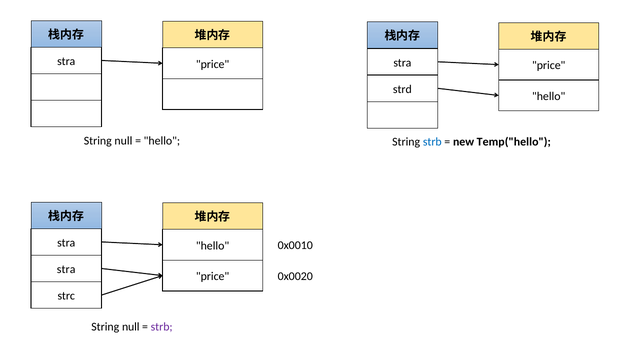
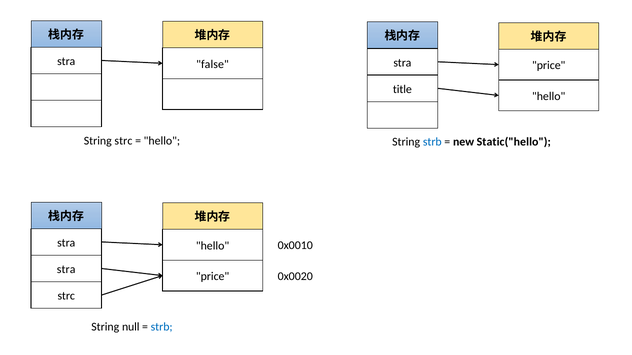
price at (213, 64): price -> false
strd: strd -> title
null at (123, 141): null -> strc
Temp("hello: Temp("hello -> Static("hello
strb at (162, 327) colour: purple -> blue
